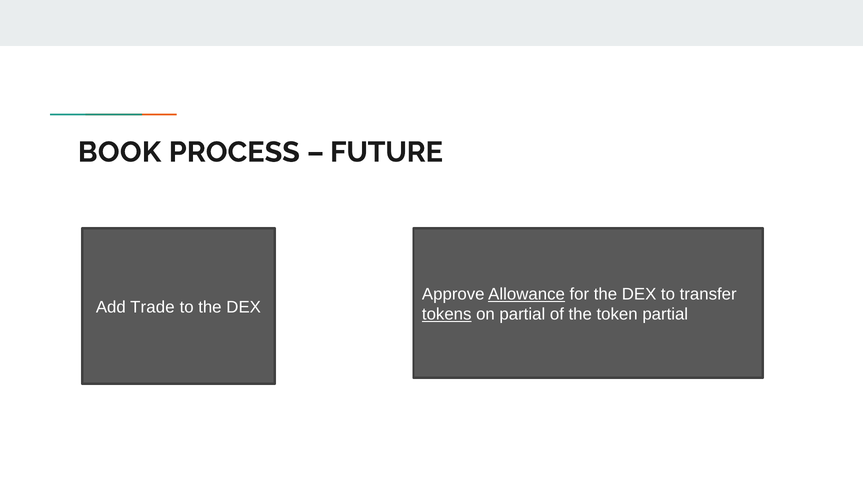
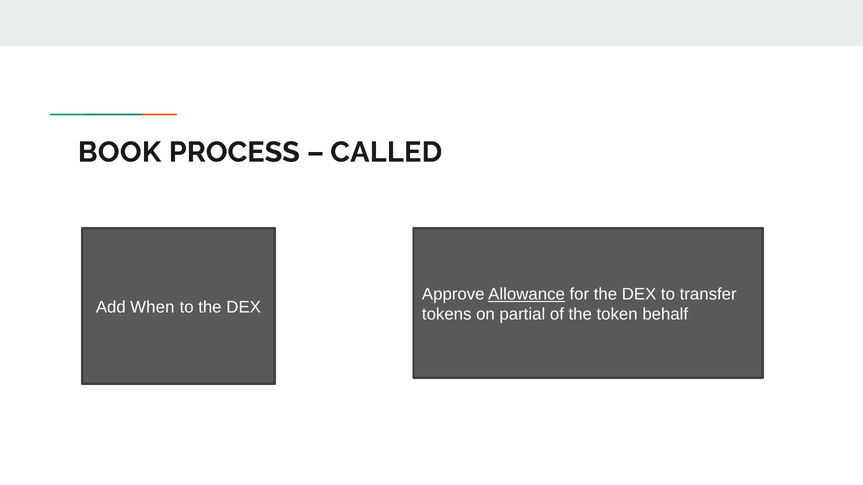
FUTURE: FUTURE -> CALLED
Trade: Trade -> When
tokens underline: present -> none
token partial: partial -> behalf
